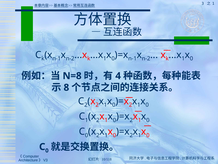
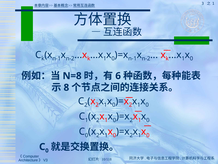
4: 4 -> 6
